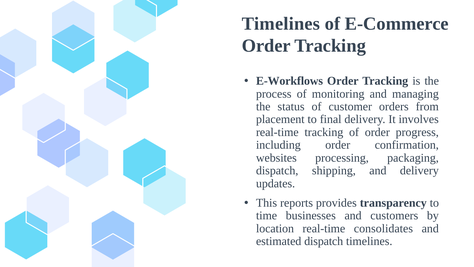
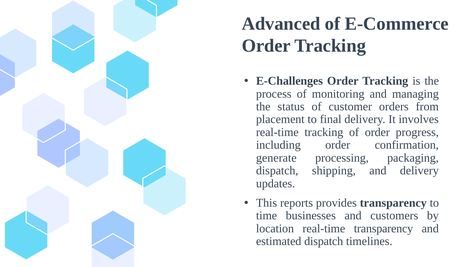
Timelines at (281, 24): Timelines -> Advanced
E-Workflows: E-Workflows -> E-Challenges
websites: websites -> generate
real-time consolidates: consolidates -> transparency
